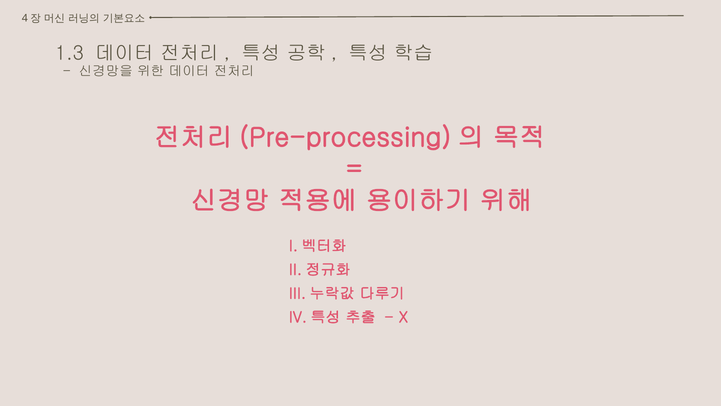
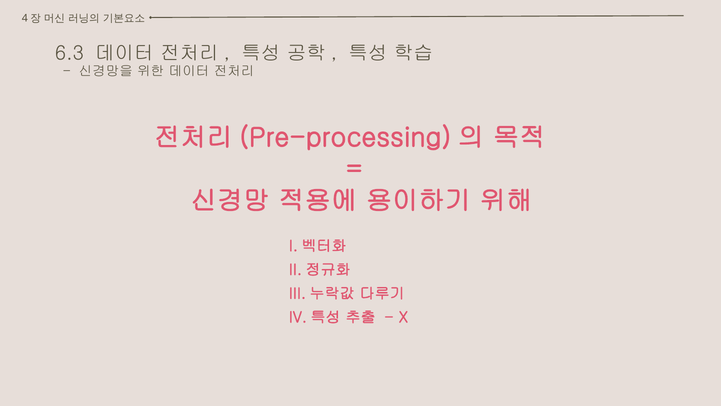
1.3: 1.3 -> 6.3
